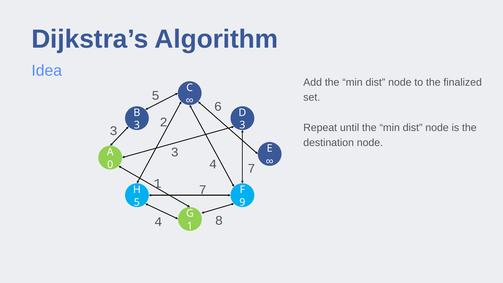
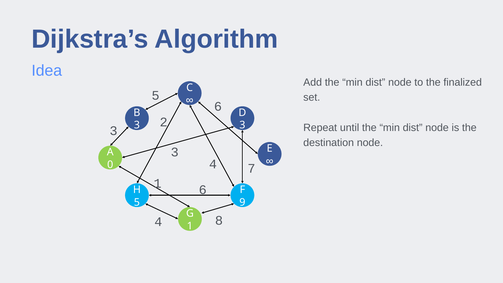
1 7: 7 -> 6
